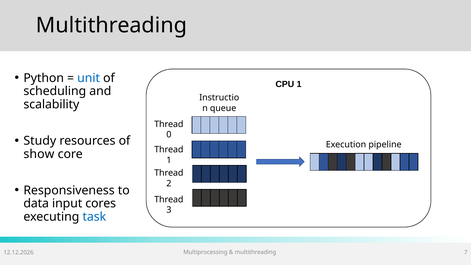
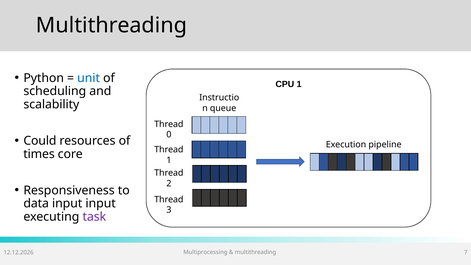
Study: Study -> Could
show: show -> times
input cores: cores -> input
task colour: blue -> purple
